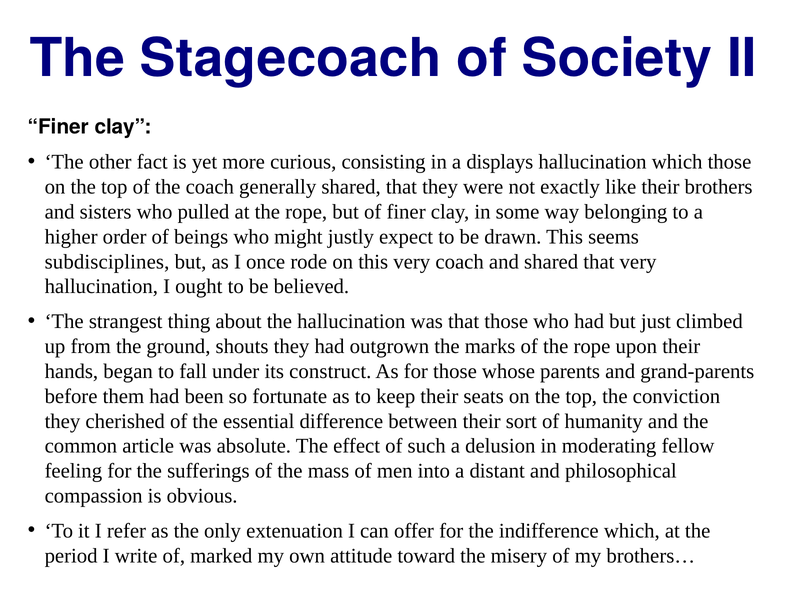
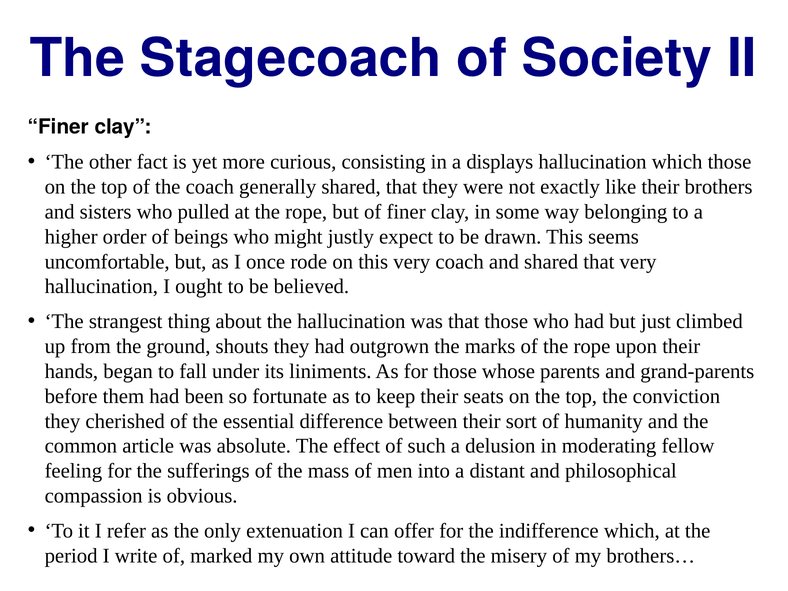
subdisciplines: subdisciplines -> uncomfortable
construct: construct -> liniments
